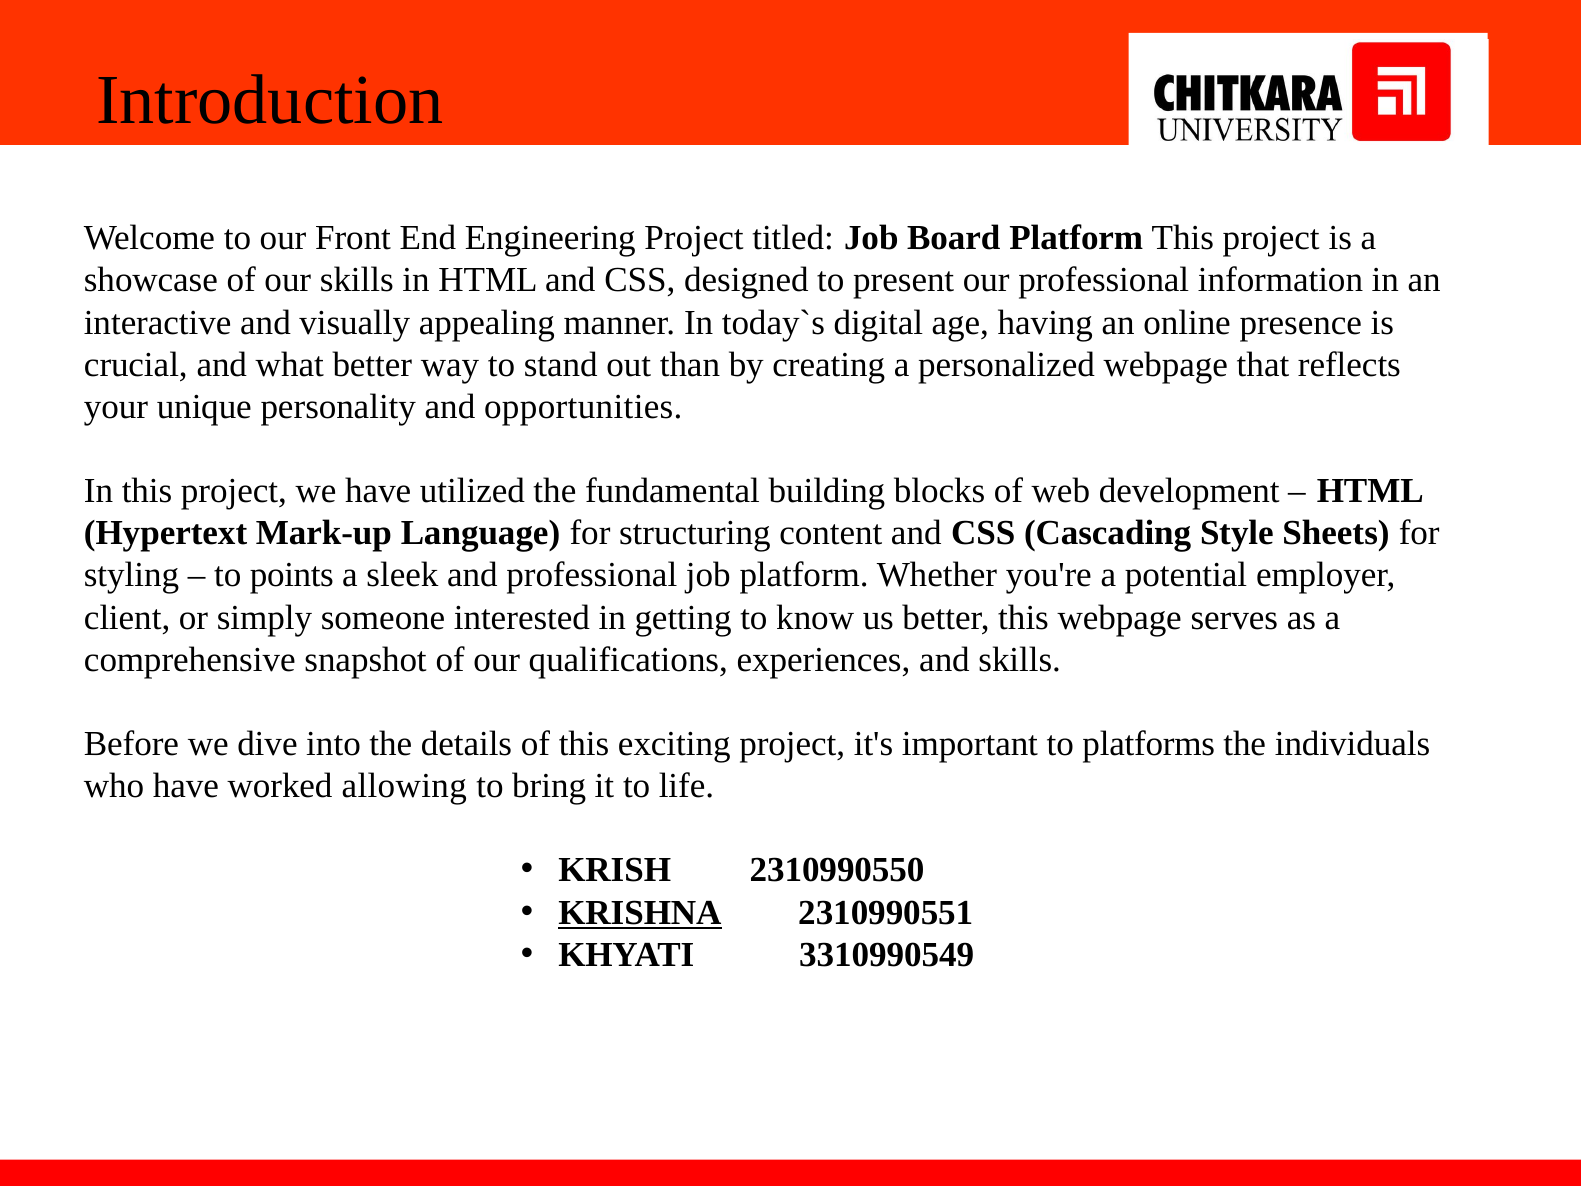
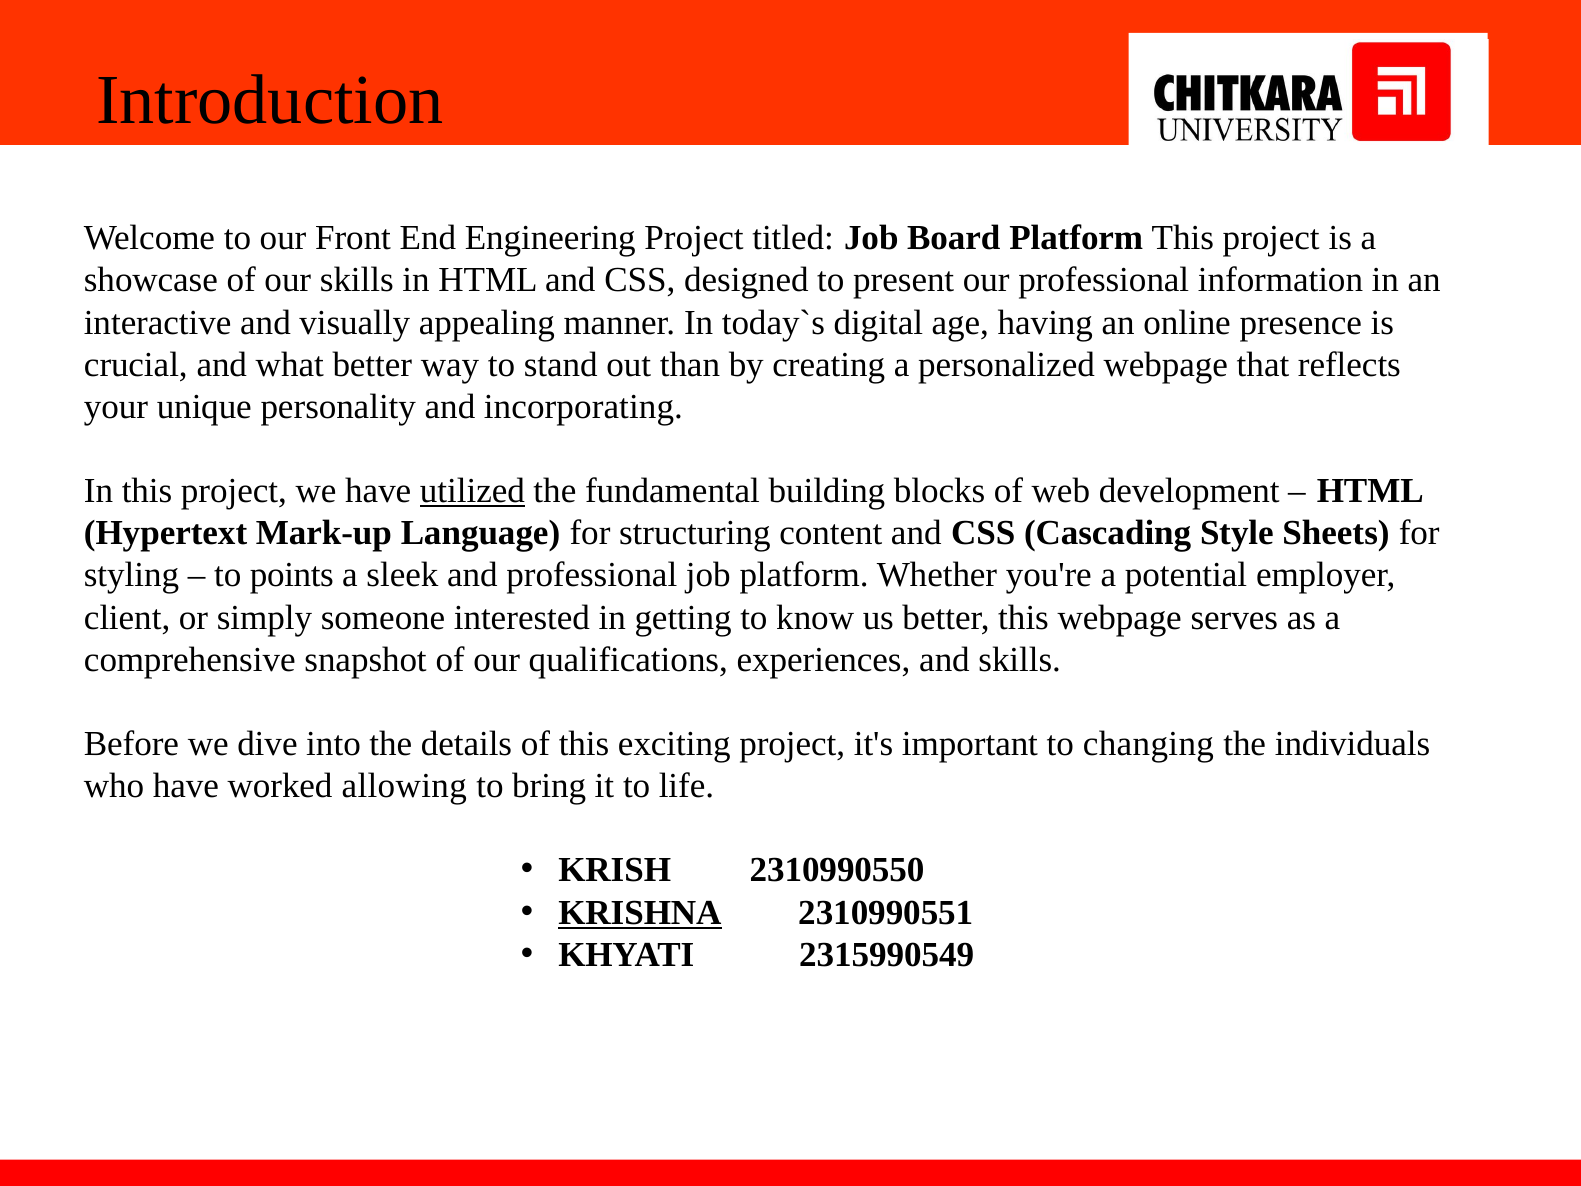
opportunities: opportunities -> incorporating
utilized underline: none -> present
platforms: platforms -> changing
3310990549: 3310990549 -> 2315990549
